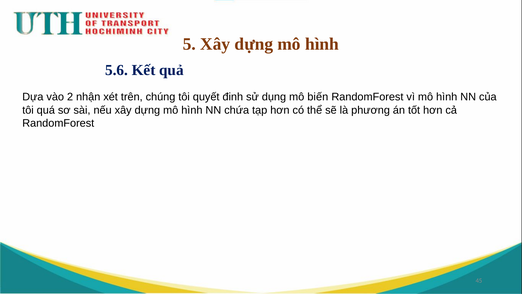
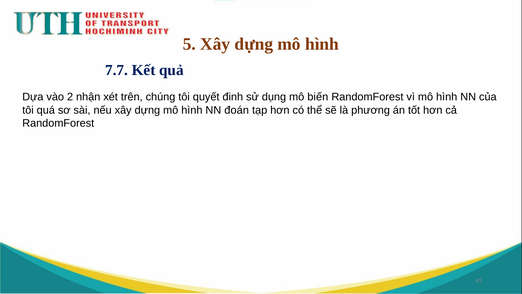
5.6: 5.6 -> 7.7
chứa: chứa -> đoán
